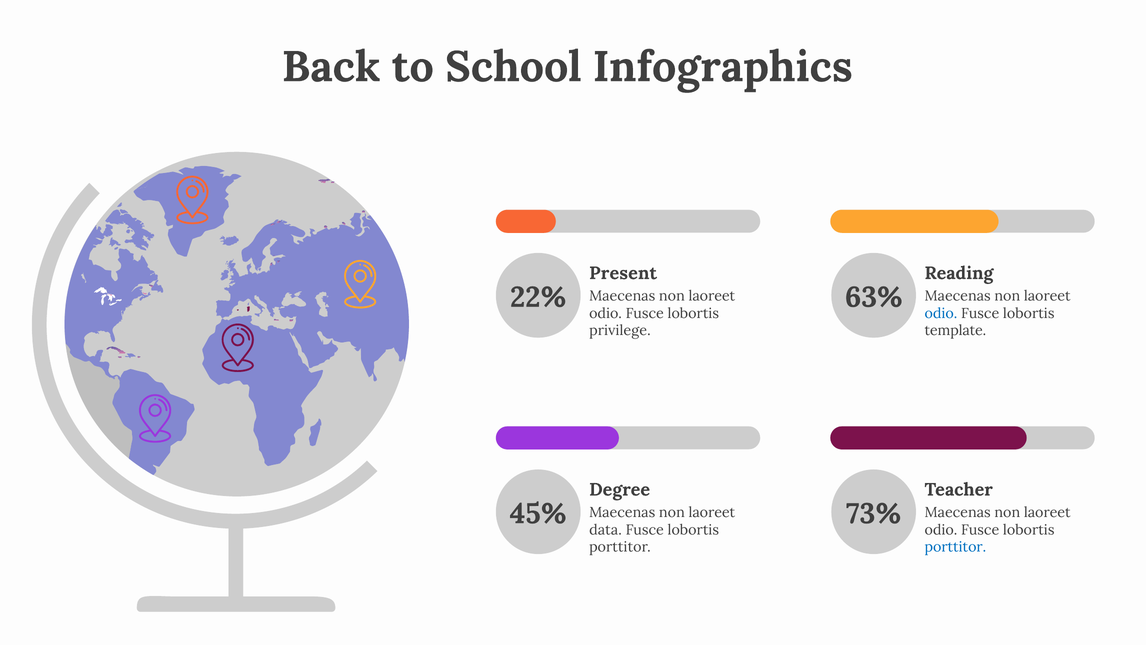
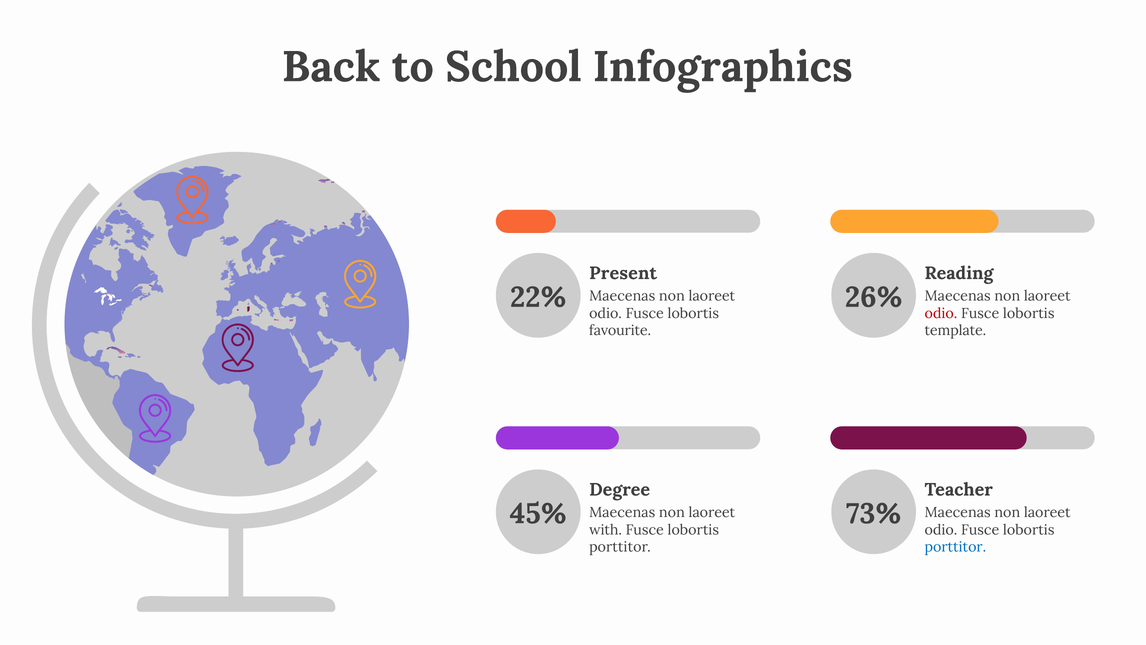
63%: 63% -> 26%
odio at (941, 313) colour: blue -> red
privilege: privilege -> favourite
data: data -> with
